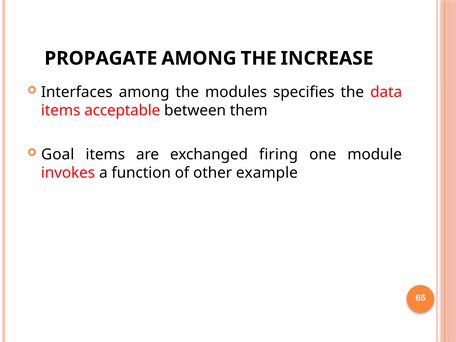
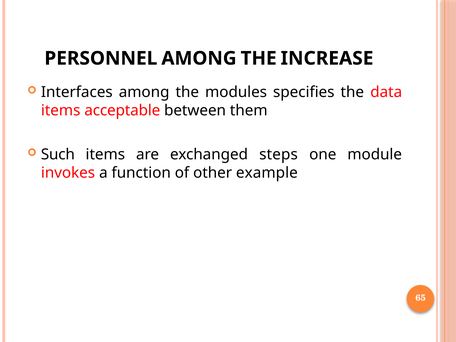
PROPAGATE: PROPAGATE -> PERSONNEL
Goal: Goal -> Such
firing: firing -> steps
